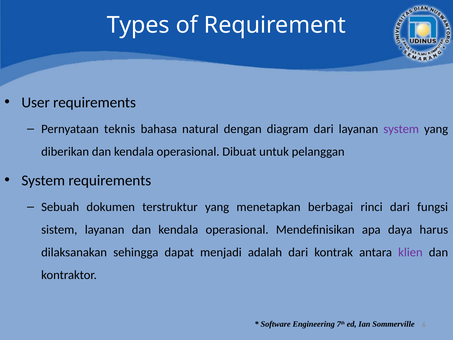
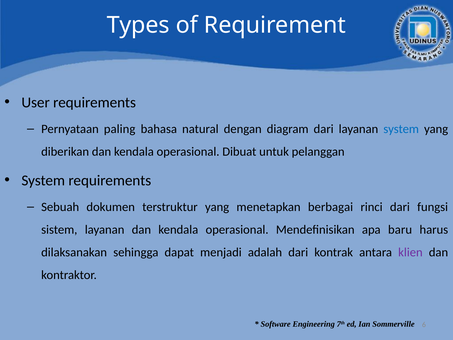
teknis: teknis -> paling
system at (401, 129) colour: purple -> blue
daya: daya -> baru
